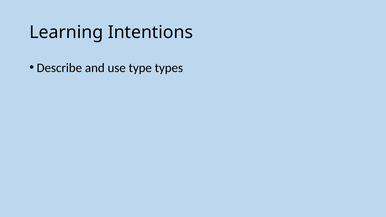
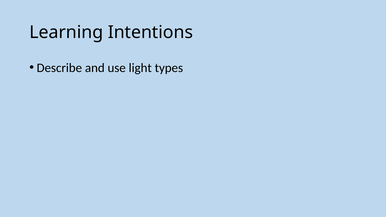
type: type -> light
